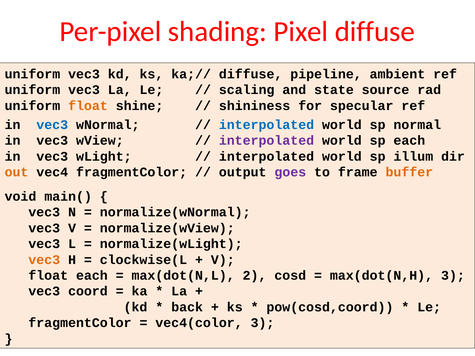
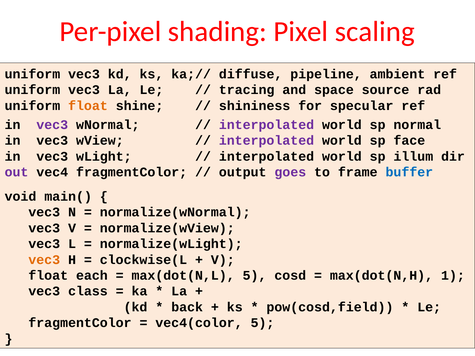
Pixel diffuse: diffuse -> scaling
scaling: scaling -> tracing
state: state -> space
vec3 at (52, 125) colour: blue -> purple
interpolated at (266, 125) colour: blue -> purple
sp each: each -> face
out colour: orange -> purple
buffer colour: orange -> blue
max(dot(N,L 2: 2 -> 5
max(dot(N,H 3: 3 -> 1
coord: coord -> class
pow(cosd,coord: pow(cosd,coord -> pow(cosd,field
vec4(color 3: 3 -> 5
